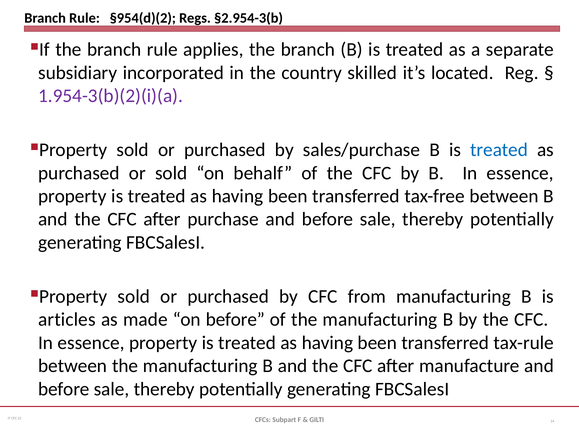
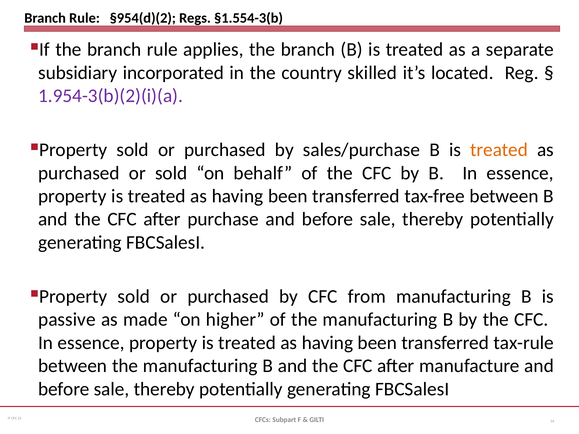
§2.954-3(b: §2.954-3(b -> §1.554-3(b
treated at (499, 150) colour: blue -> orange
articles: articles -> passive
on before: before -> higher
